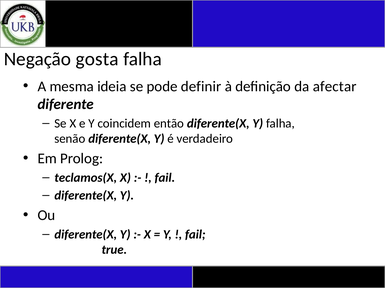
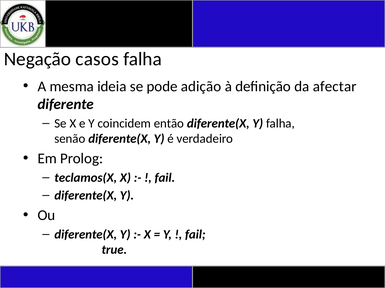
gosta: gosta -> casos
definir: definir -> adição
